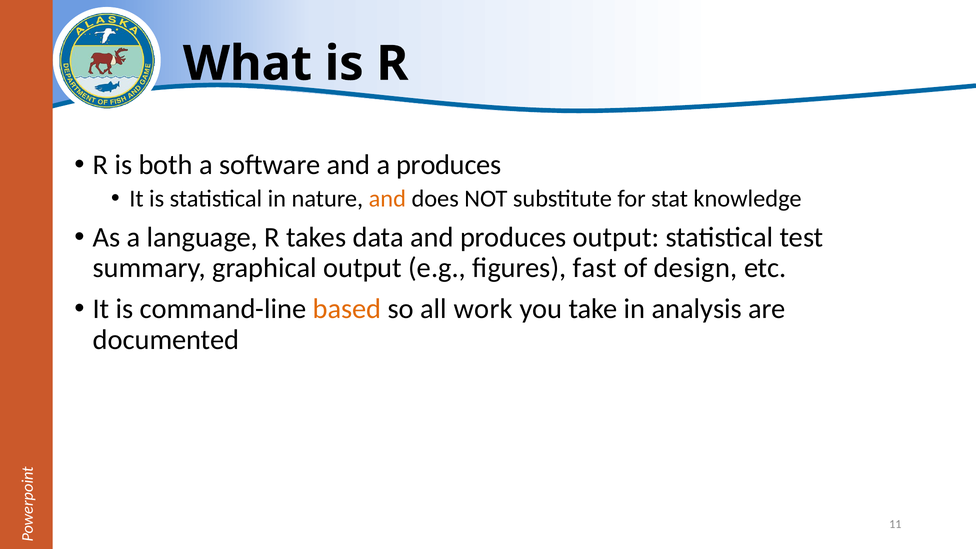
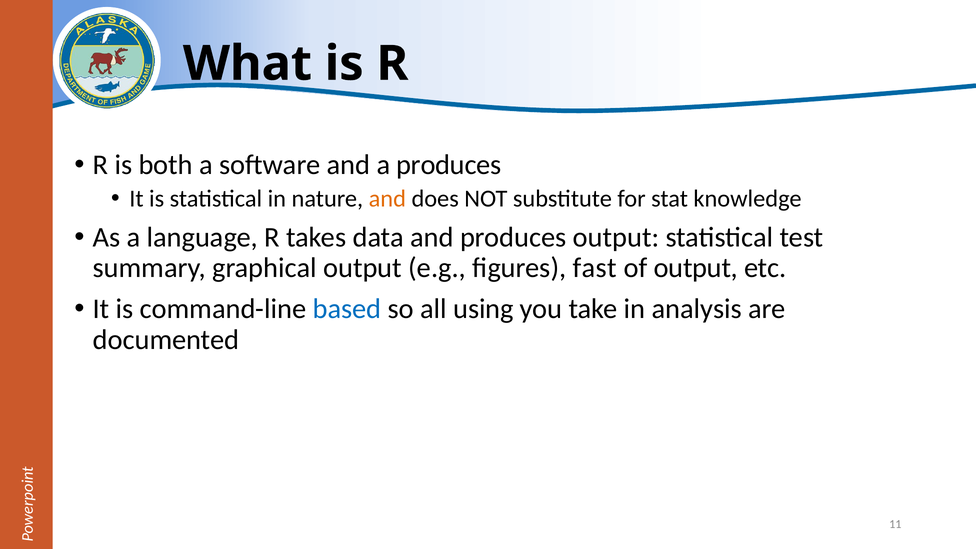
of design: design -> output
based colour: orange -> blue
work: work -> using
